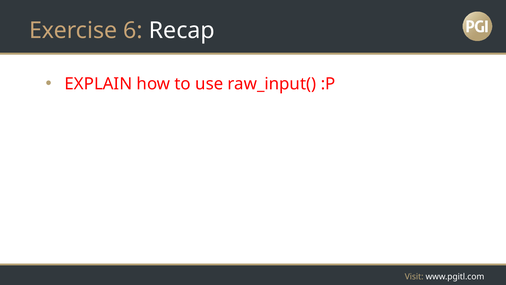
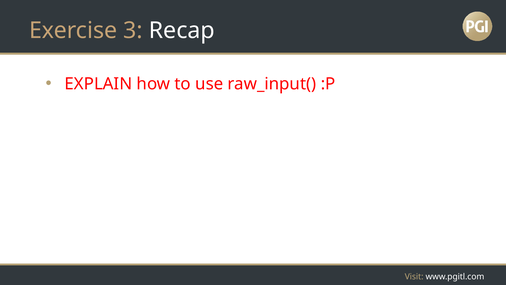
6: 6 -> 3
